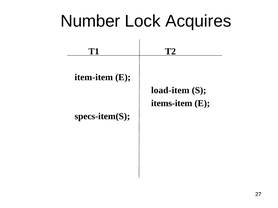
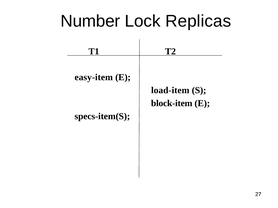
Acquires: Acquires -> Replicas
item-item: item-item -> easy-item
items-item: items-item -> block-item
